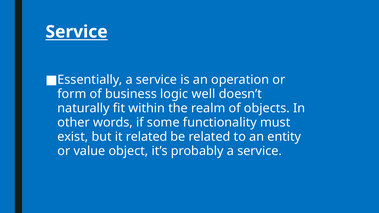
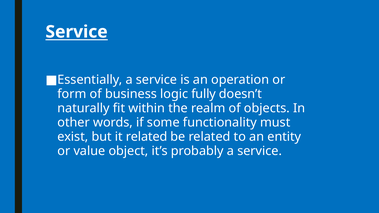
well: well -> fully
